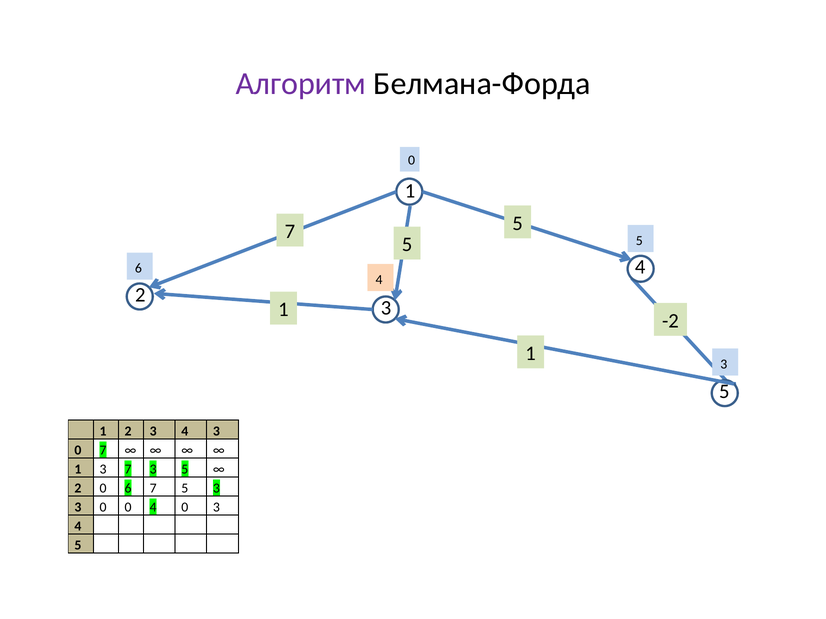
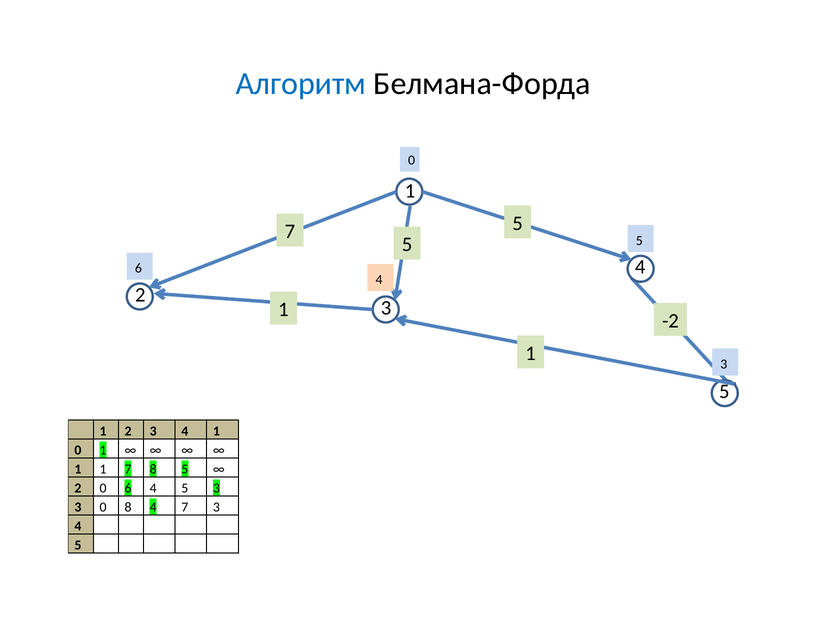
Алгоритм colour: purple -> blue
4 3: 3 -> 1
7 at (103, 450): 7 -> 1
3 at (103, 469): 3 -> 1
7 3: 3 -> 8
6 7: 7 -> 4
0 0: 0 -> 8
4 0: 0 -> 7
